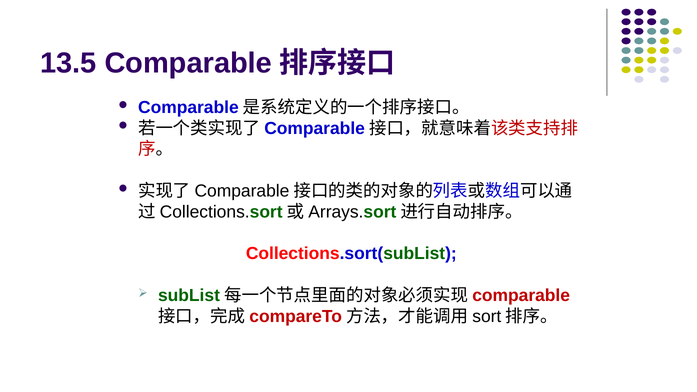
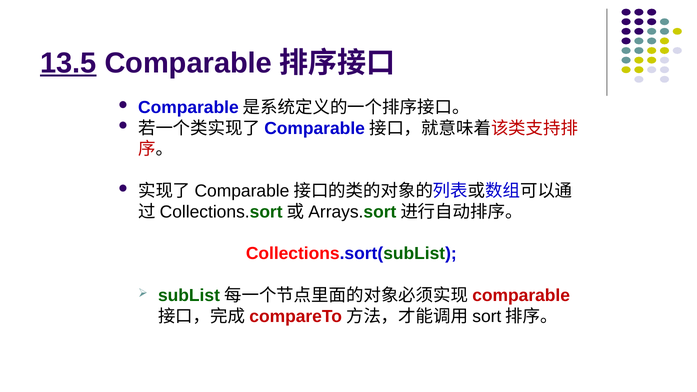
13.5 underline: none -> present
